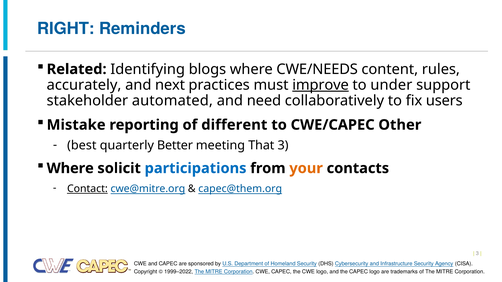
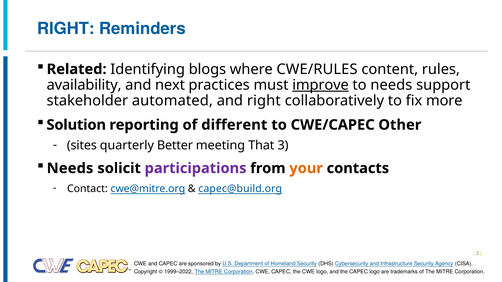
CWE/NEEDS: CWE/NEEDS -> CWE/RULES
accurately: accurately -> availability
to under: under -> needs
and need: need -> right
users: users -> more
Mistake: Mistake -> Solution
best: best -> sites
Where at (70, 168): Where -> Needs
participations colour: blue -> purple
Contact underline: present -> none
capec@them.org: capec@them.org -> capec@build.org
